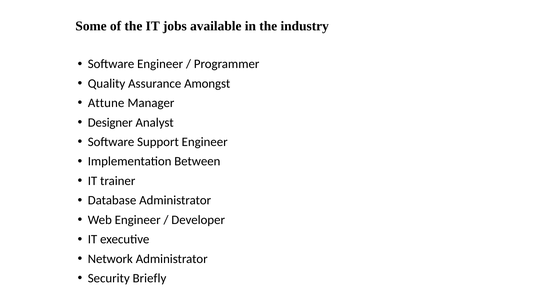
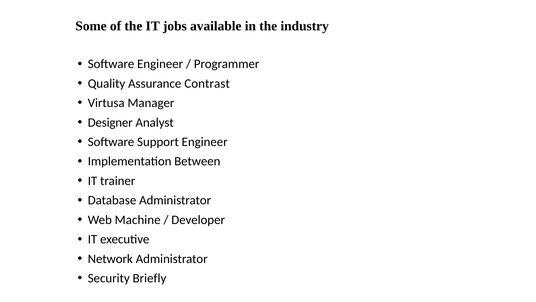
Amongst: Amongst -> Contrast
Attune: Attune -> Virtusa
Web Engineer: Engineer -> Machine
